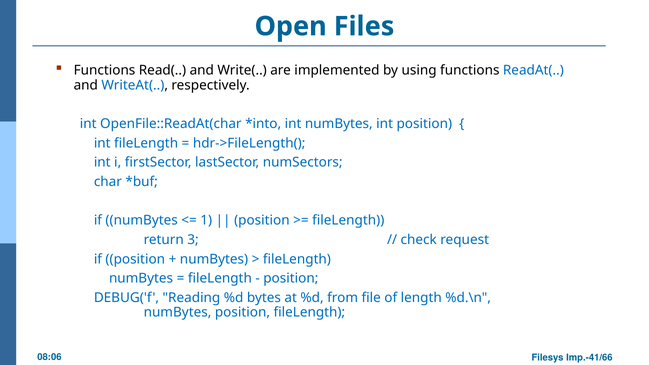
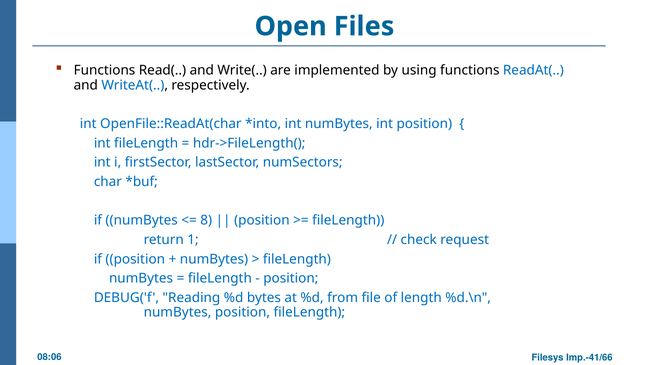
1: 1 -> 8
3: 3 -> 1
